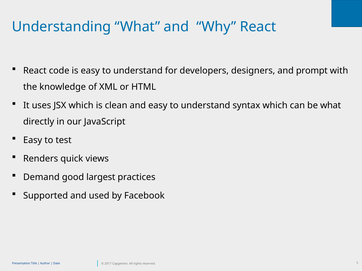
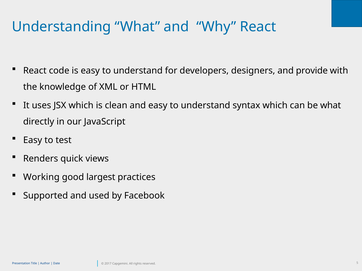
prompt: prompt -> provide
Demand: Demand -> Working
